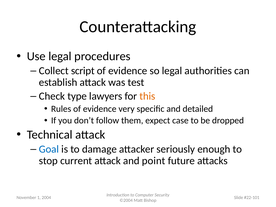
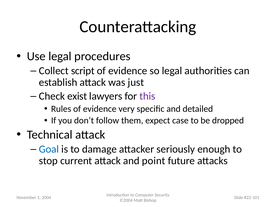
test: test -> just
type: type -> exist
this colour: orange -> purple
